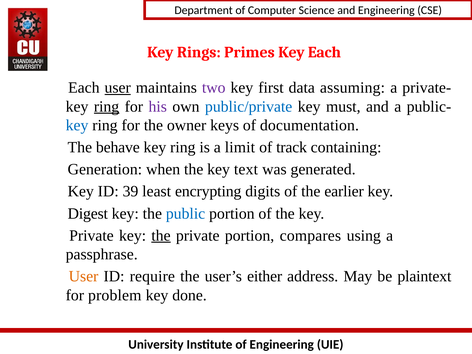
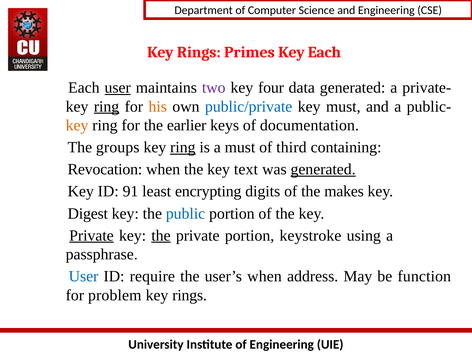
first: first -> four
data assuming: assuming -> generated
his colour: purple -> orange
key at (77, 125) colour: blue -> orange
owner: owner -> earlier
behave: behave -> groups
ring at (183, 147) underline: none -> present
a limit: limit -> must
track: track -> third
Generation: Generation -> Revocation
generated at (323, 169) underline: none -> present
39: 39 -> 91
earlier: earlier -> makes
Private at (91, 236) underline: none -> present
compares: compares -> keystroke
User at (84, 276) colour: orange -> blue
user’s either: either -> when
plaintext: plaintext -> function
done at (190, 295): done -> rings
